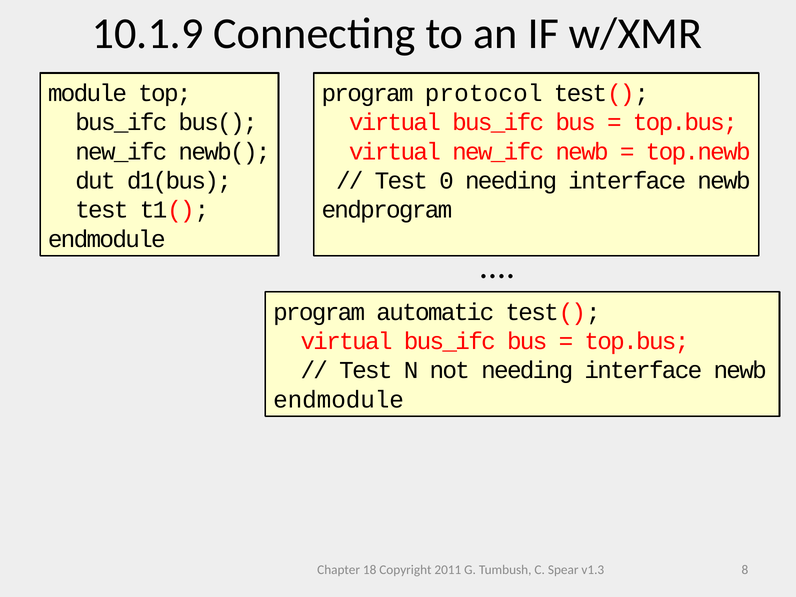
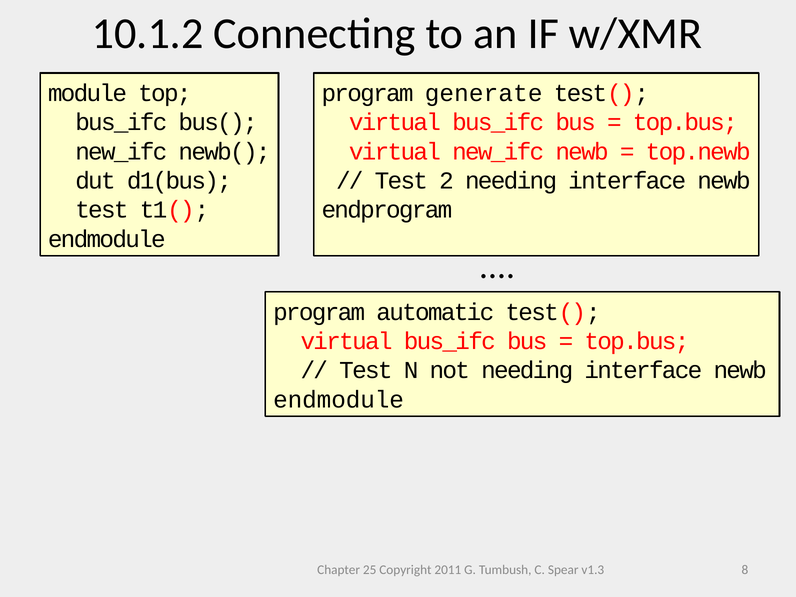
10.1.9: 10.1.9 -> 10.1.2
protocol: protocol -> generate
0: 0 -> 2
18: 18 -> 25
